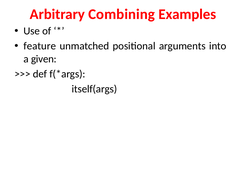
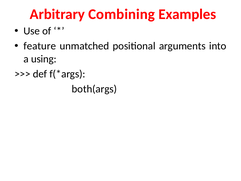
given: given -> using
itself(args: itself(args -> both(args
